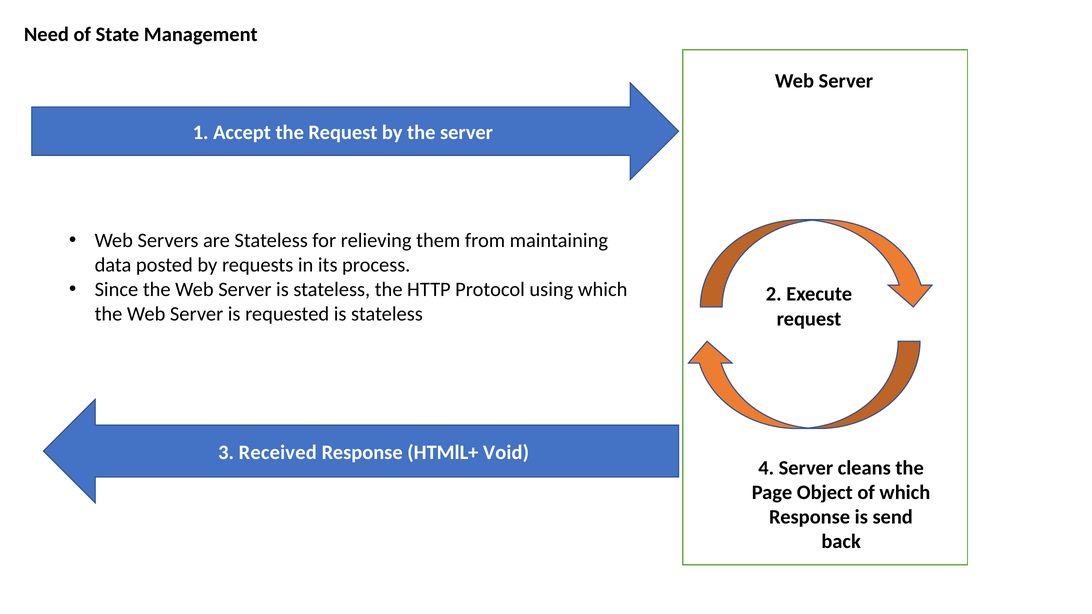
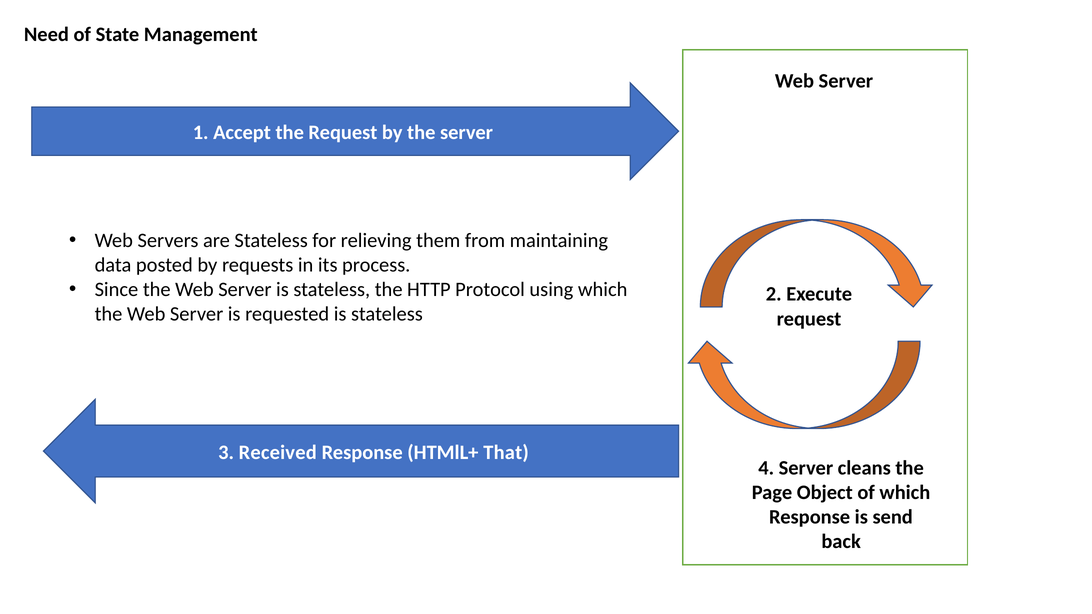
Void: Void -> That
